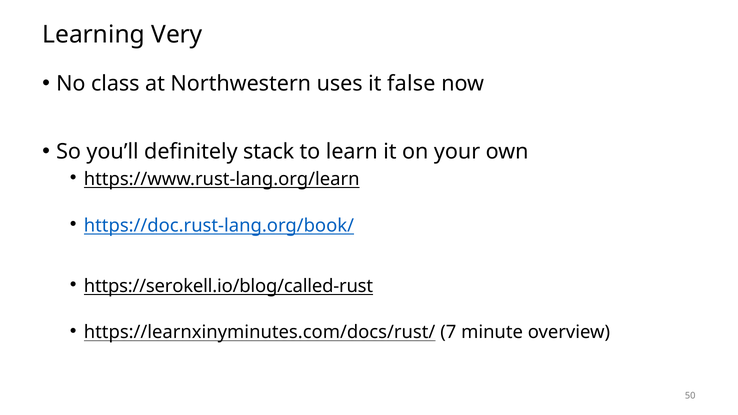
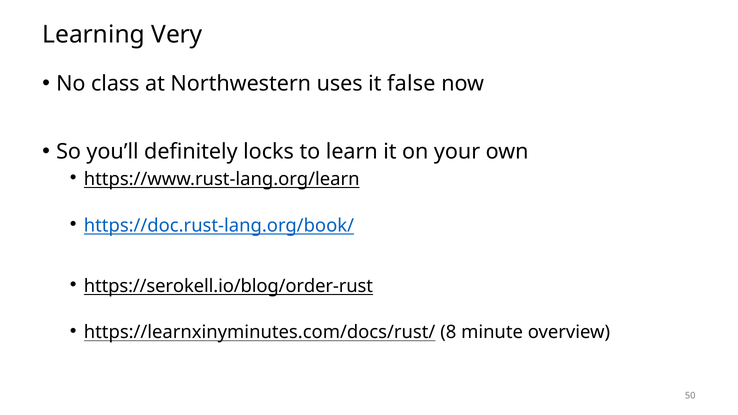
stack: stack -> locks
https://serokell.io/blog/called-rust: https://serokell.io/blog/called-rust -> https://serokell.io/blog/order-rust
7: 7 -> 8
